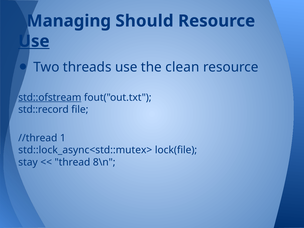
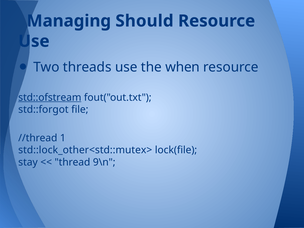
Use at (34, 41) underline: present -> none
clean: clean -> when
std::record: std::record -> std::forgot
std::lock_async<std::mutex>: std::lock_async<std::mutex> -> std::lock_other<std::mutex>
8\n: 8\n -> 9\n
